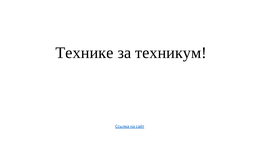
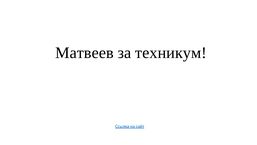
Технике: Технике -> Матвеев
